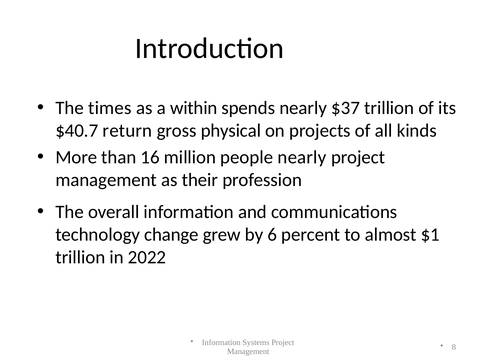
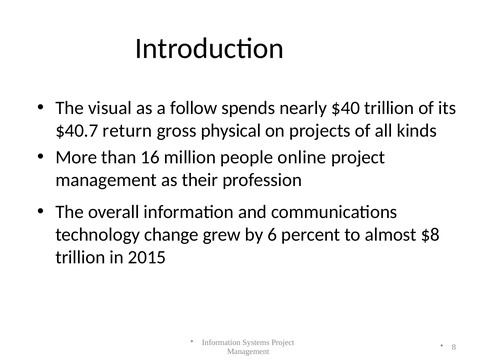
times: times -> visual
within: within -> follow
$37: $37 -> $40
people nearly: nearly -> online
$1: $1 -> $8
2022: 2022 -> 2015
